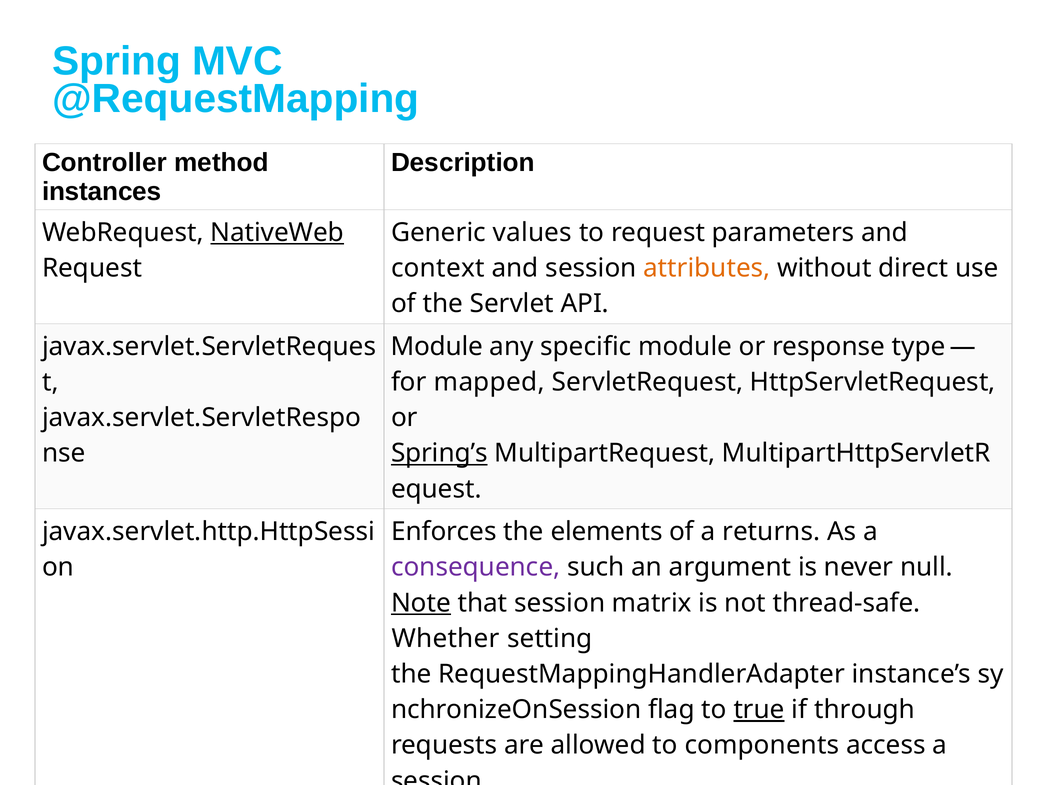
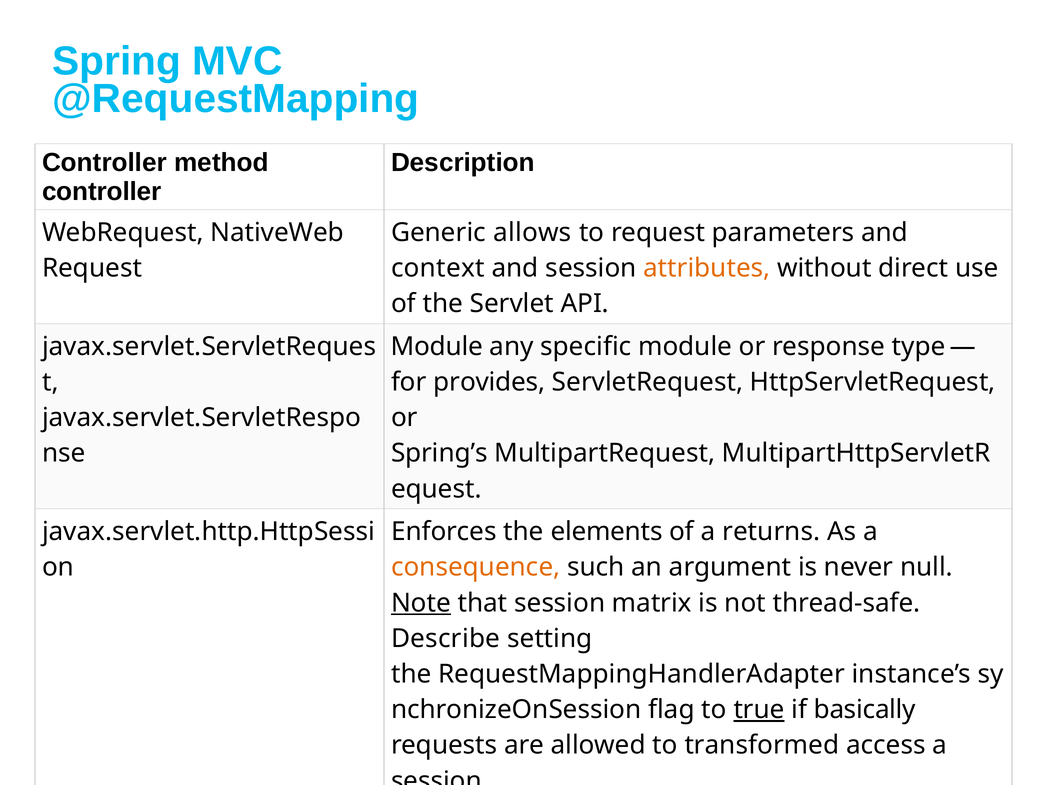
instances at (102, 192): instances -> controller
NativeWeb underline: present -> none
values: values -> allows
mapped: mapped -> provides
Spring’s underline: present -> none
consequence colour: purple -> orange
Whether: Whether -> Describe
through: through -> basically
components: components -> transformed
